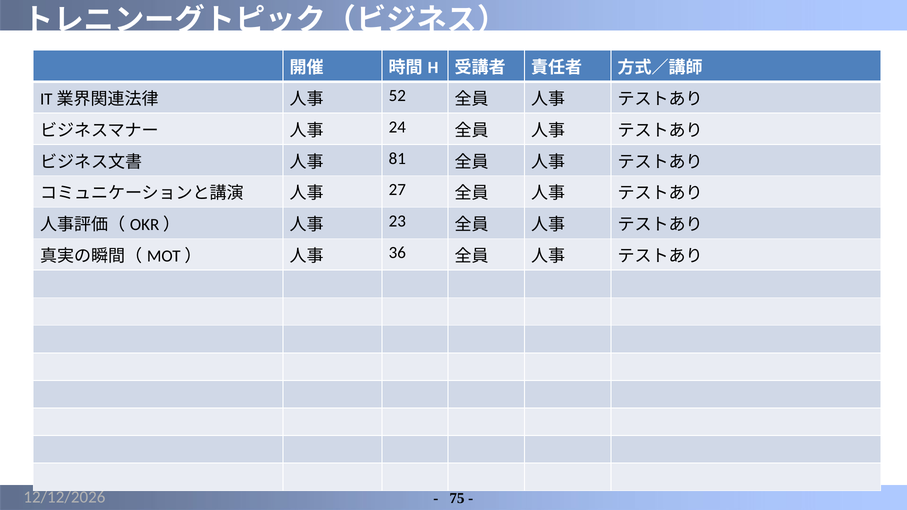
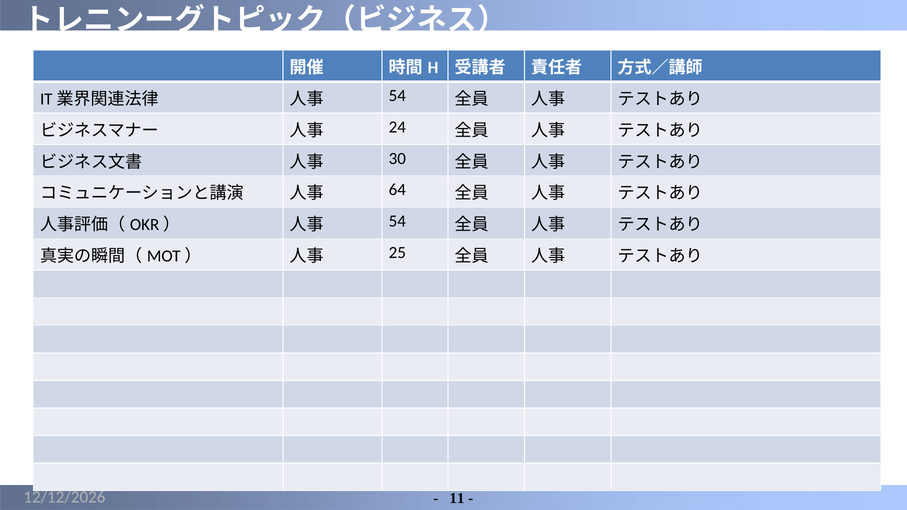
52 at (397, 96): 52 -> 54
81: 81 -> 30
27: 27 -> 64
23 at (397, 221): 23 -> 54
36: 36 -> 25
75: 75 -> 11
